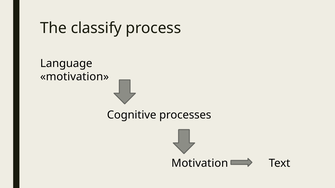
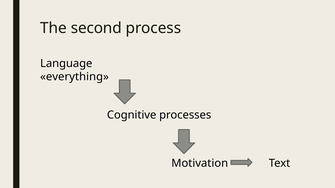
classify: classify -> second
motivation at (75, 77): motivation -> everything
